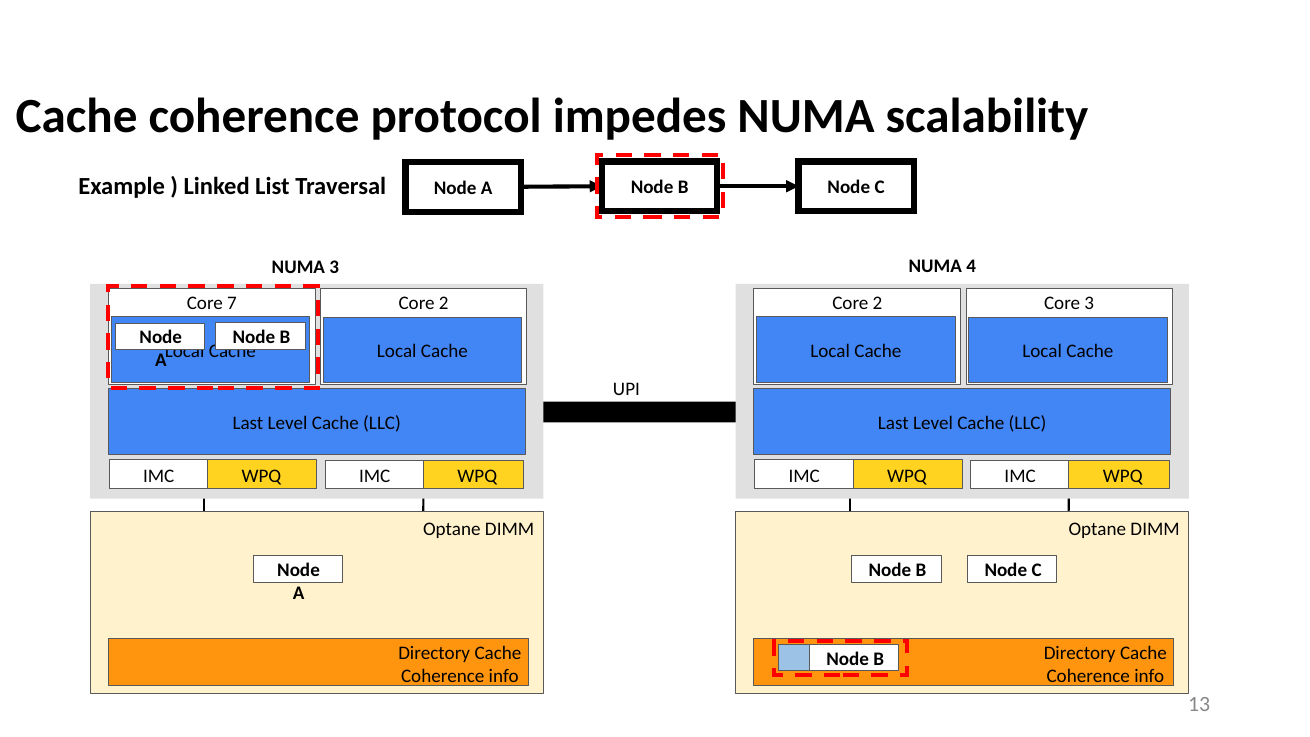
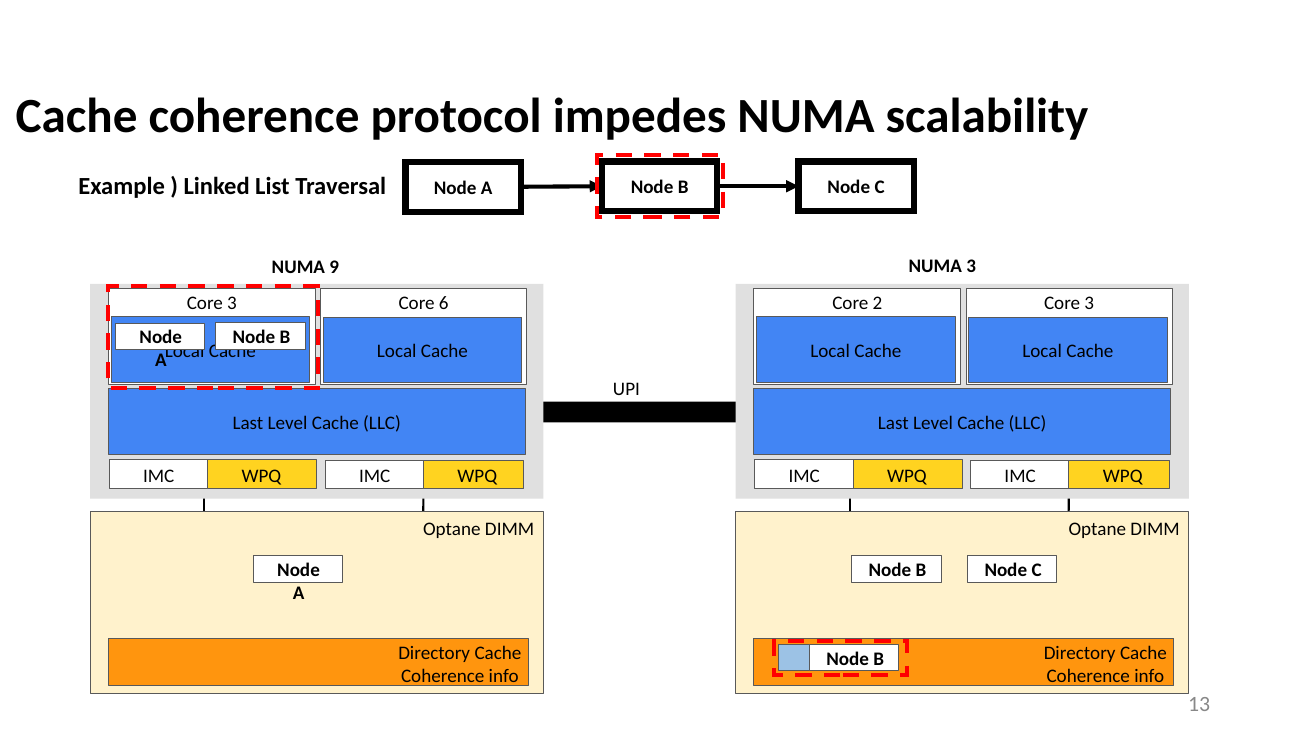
NUMA 4: 4 -> 3
NUMA 3: 3 -> 9
7 at (232, 303): 7 -> 3
2 at (444, 303): 2 -> 6
